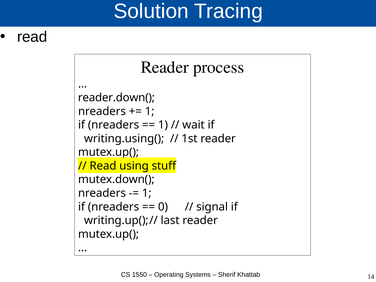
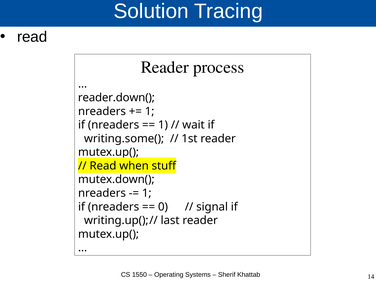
writing.using(: writing.using( -> writing.some(
using: using -> when
